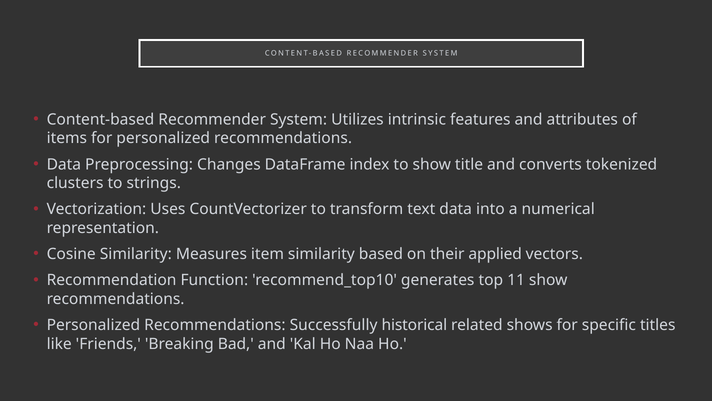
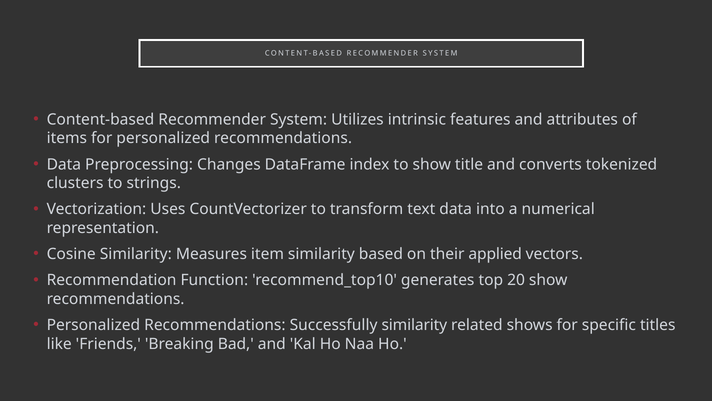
11: 11 -> 20
Successfully historical: historical -> similarity
